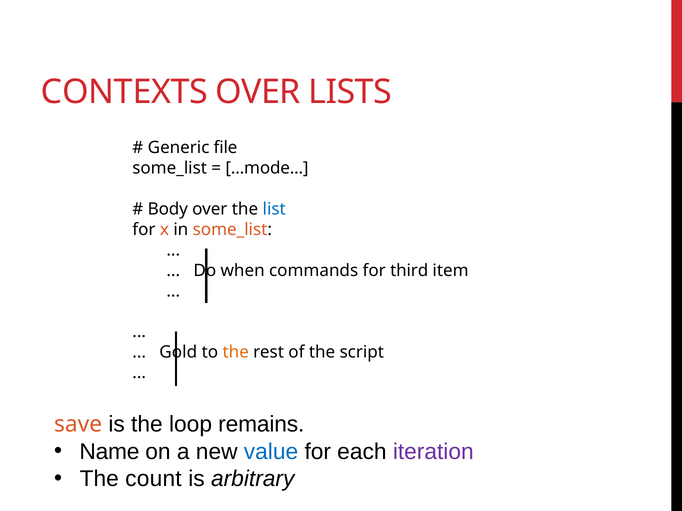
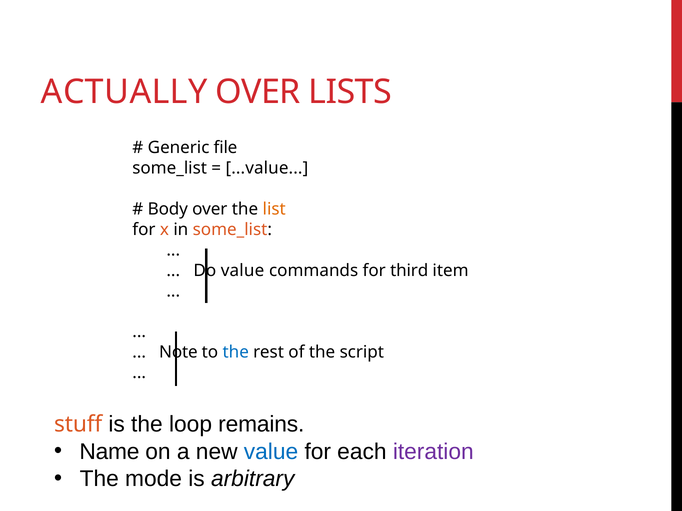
CONTEXTS: CONTEXTS -> ACTUALLY
...mode: ...mode -> ...value
list colour: blue -> orange
Do when: when -> value
Gold: Gold -> Note
the at (236, 353) colour: orange -> blue
save: save -> stuff
count: count -> mode
